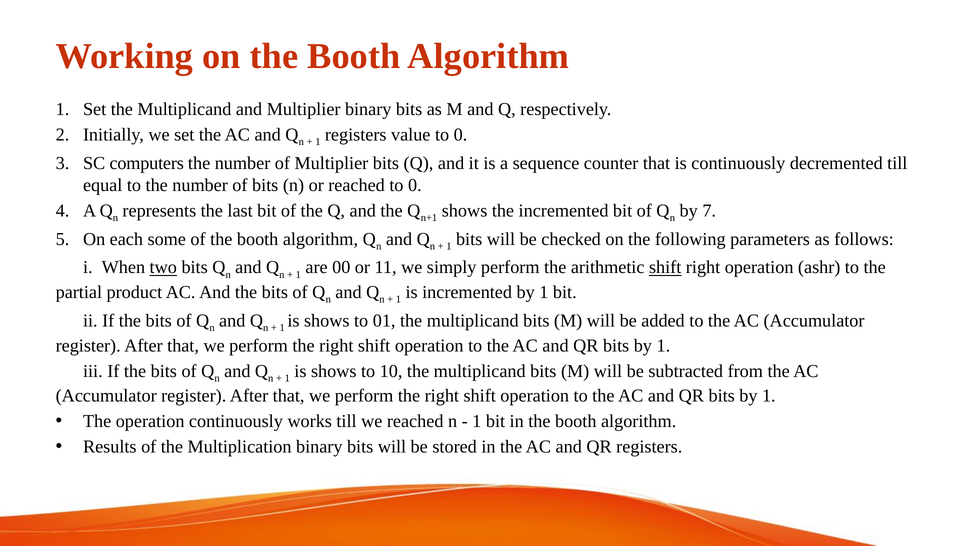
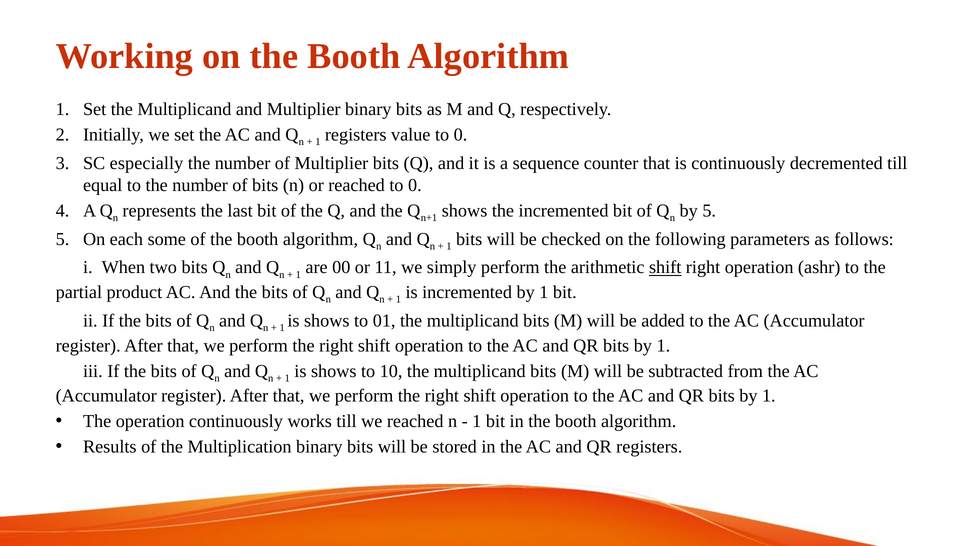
computers: computers -> especially
by 7: 7 -> 5
two underline: present -> none
